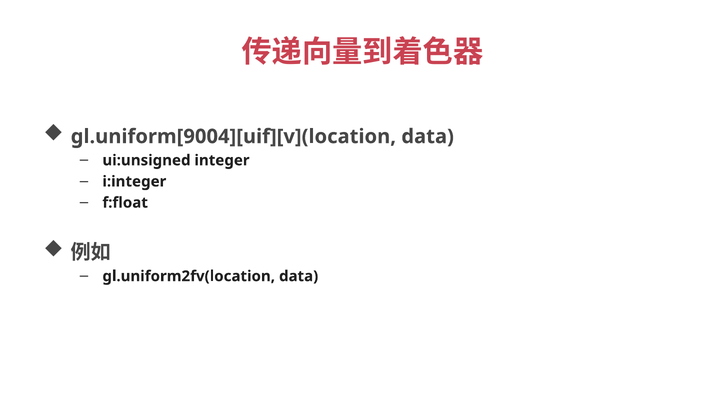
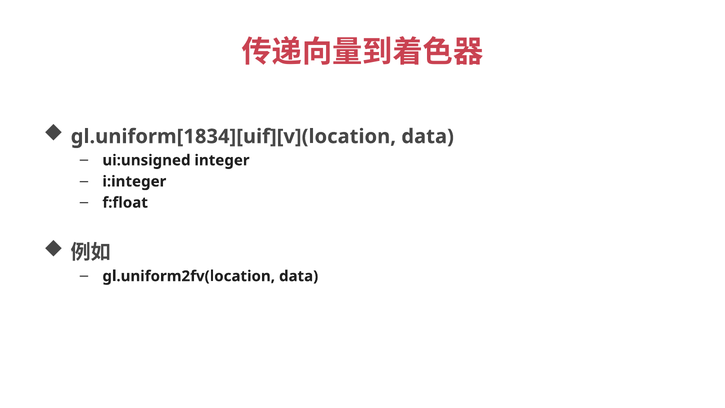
gl.uniform[9004][uif][v](location: gl.uniform[9004][uif][v](location -> gl.uniform[1834][uif][v](location
